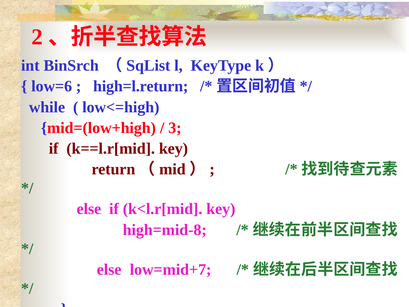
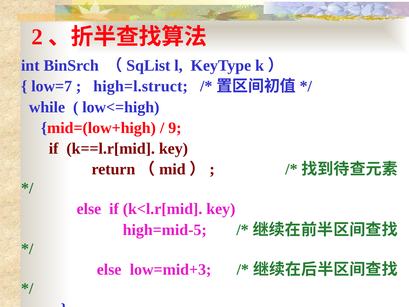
low=6: low=6 -> low=7
high=l.return: high=l.return -> high=l.struct
3: 3 -> 9
high=mid-8: high=mid-8 -> high=mid-5
low=mid+7: low=mid+7 -> low=mid+3
